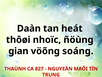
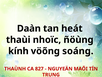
thôøi: thôøi -> thaùi
gian: gian -> kính
